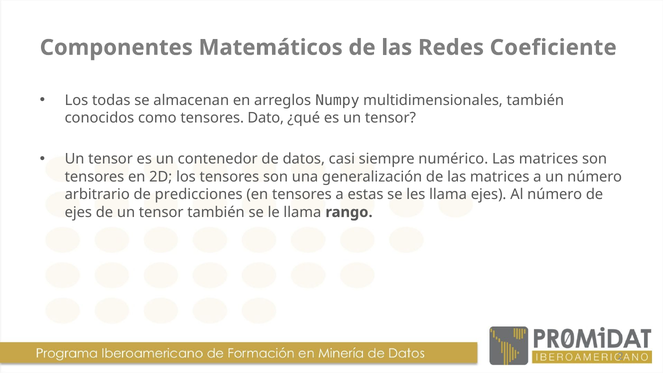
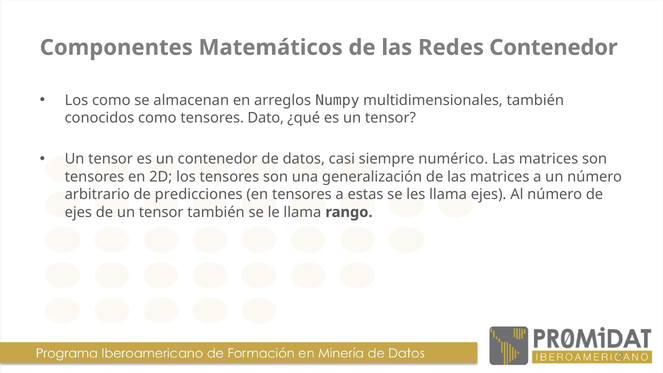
Redes Coeficiente: Coeficiente -> Contenedor
Los todas: todas -> como
